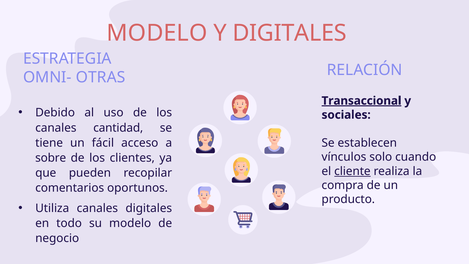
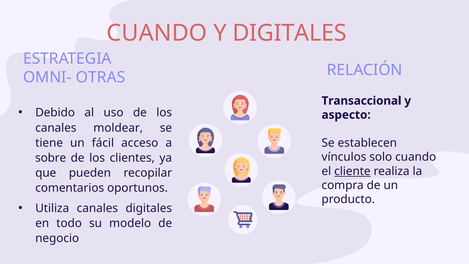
MODELO at (157, 33): MODELO -> CUANDO
Transaccional underline: present -> none
sociales: sociales -> aspecto
cantidad: cantidad -> moldear
